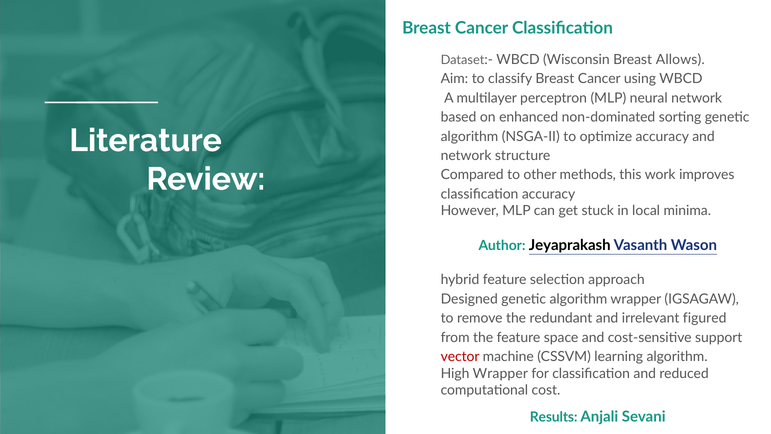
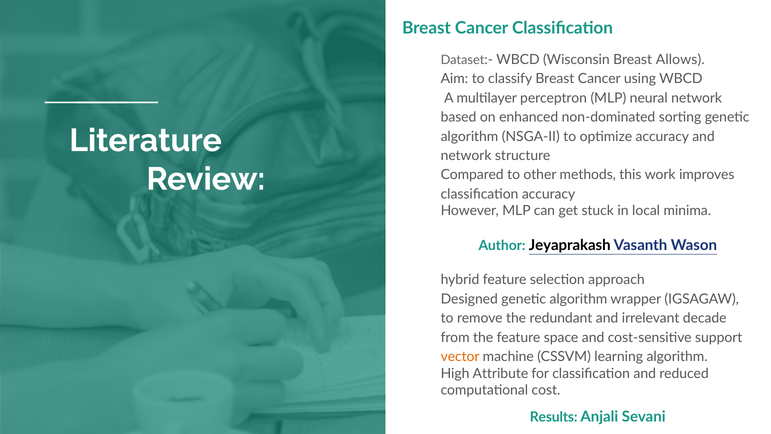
figured: figured -> decade
vector colour: red -> orange
High Wrapper: Wrapper -> Attribute
